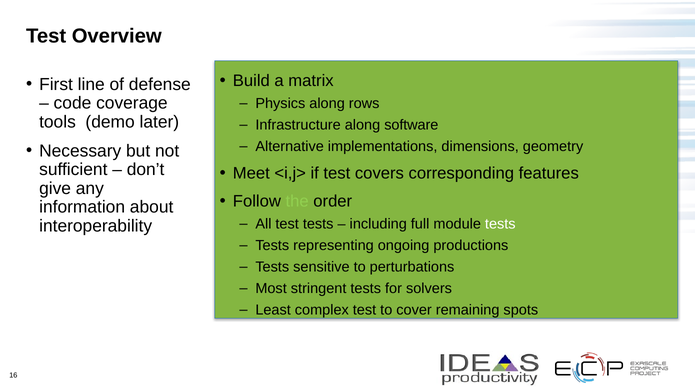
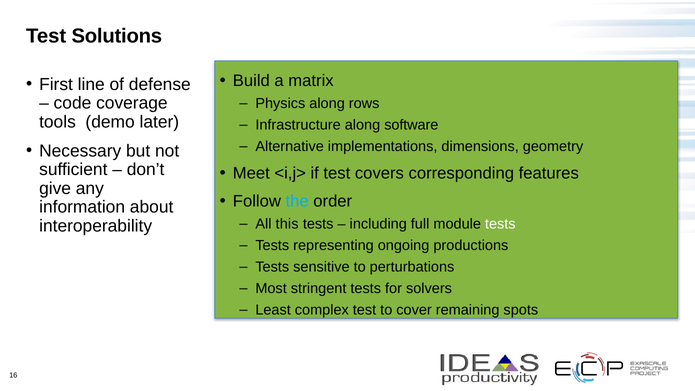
Overview: Overview -> Solutions
the colour: light green -> light blue
All test: test -> this
